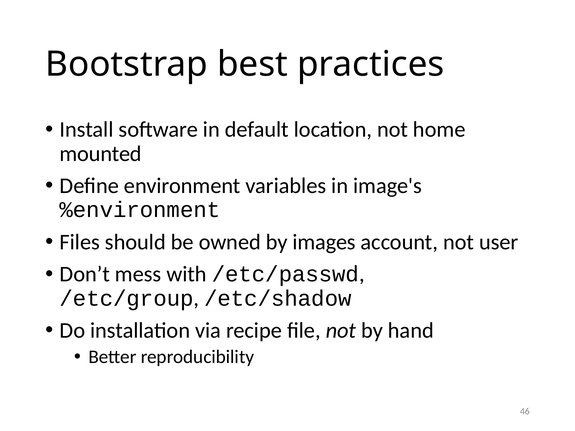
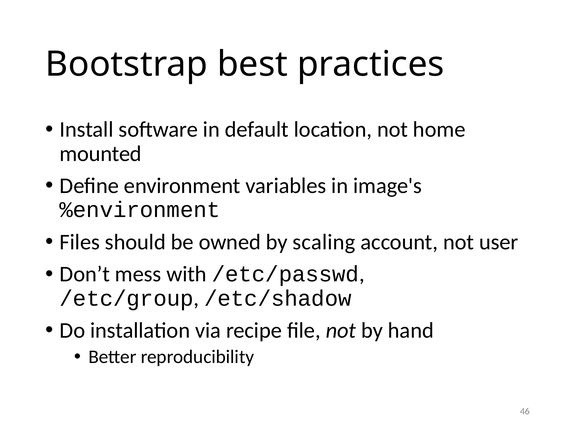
images: images -> scaling
